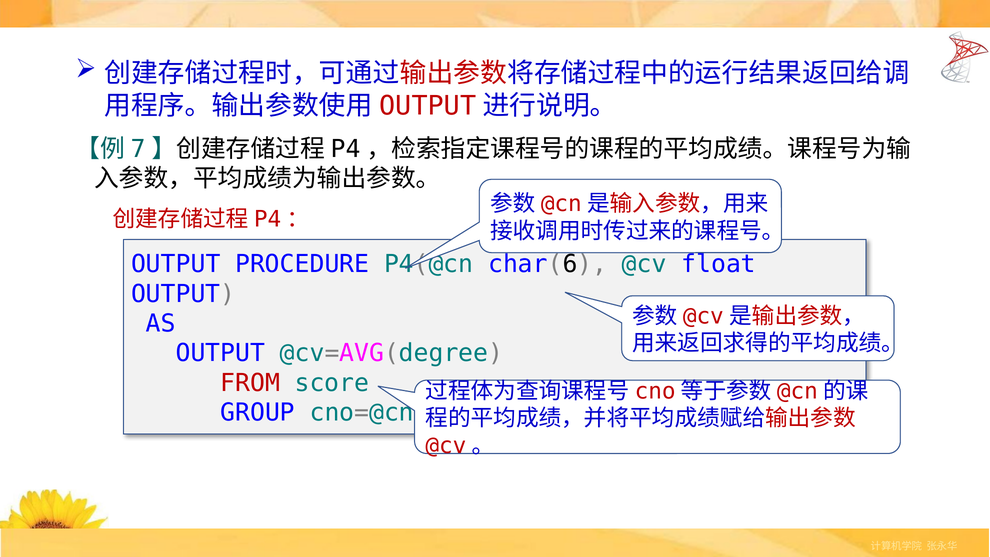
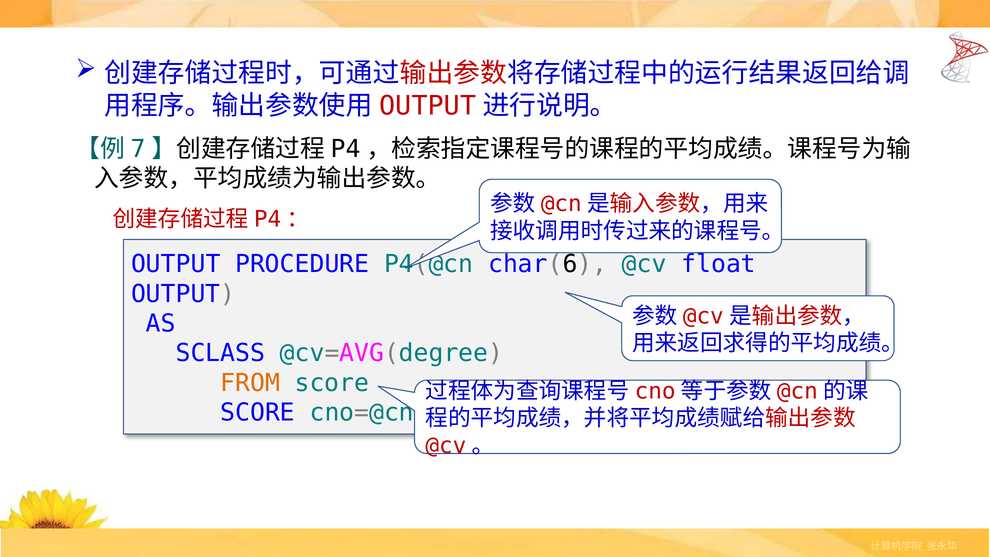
OUTPUT at (220, 353): OUTPUT -> SCLASS
FROM colour: red -> orange
GROUP at (258, 413): GROUP -> SCORE
